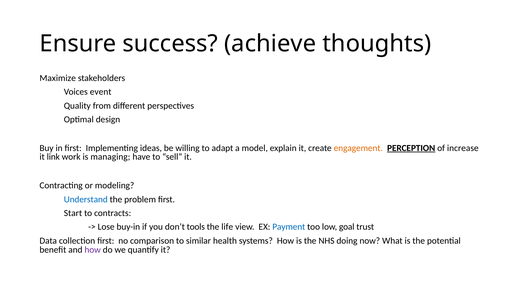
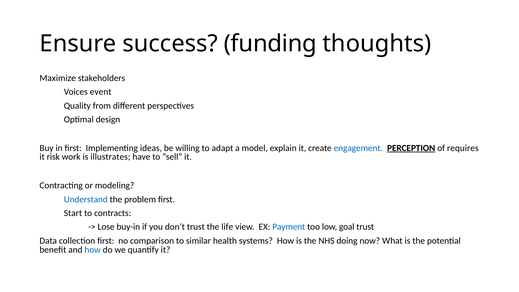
achieve: achieve -> funding
engagement colour: orange -> blue
increase: increase -> requires
link: link -> risk
managing: managing -> illustrates
don’t tools: tools -> trust
how at (93, 250) colour: purple -> blue
